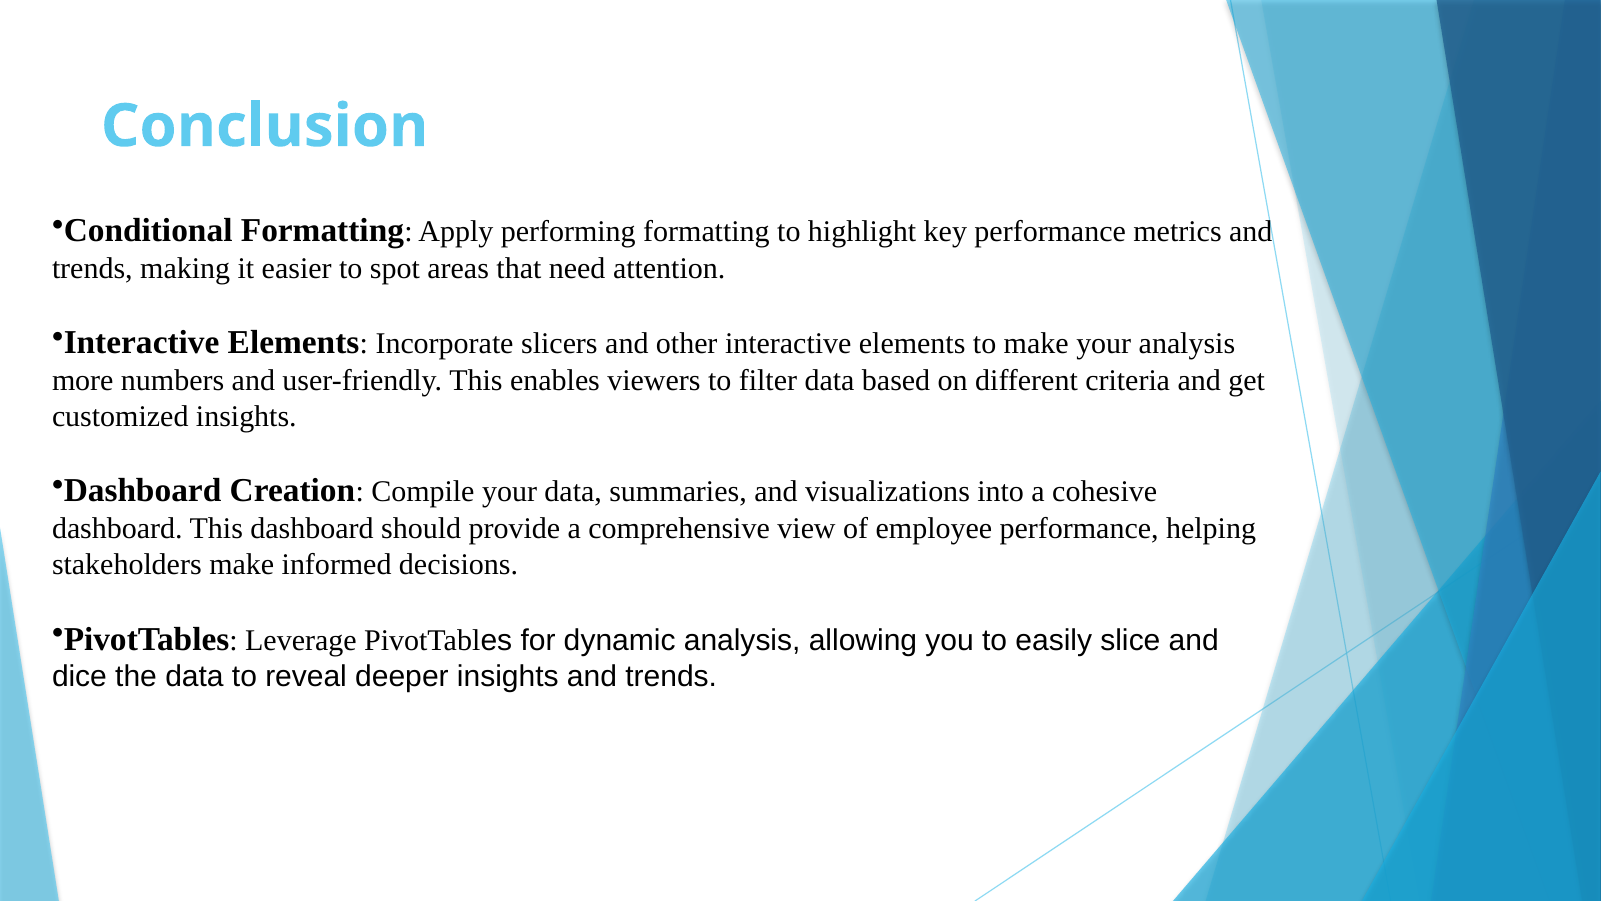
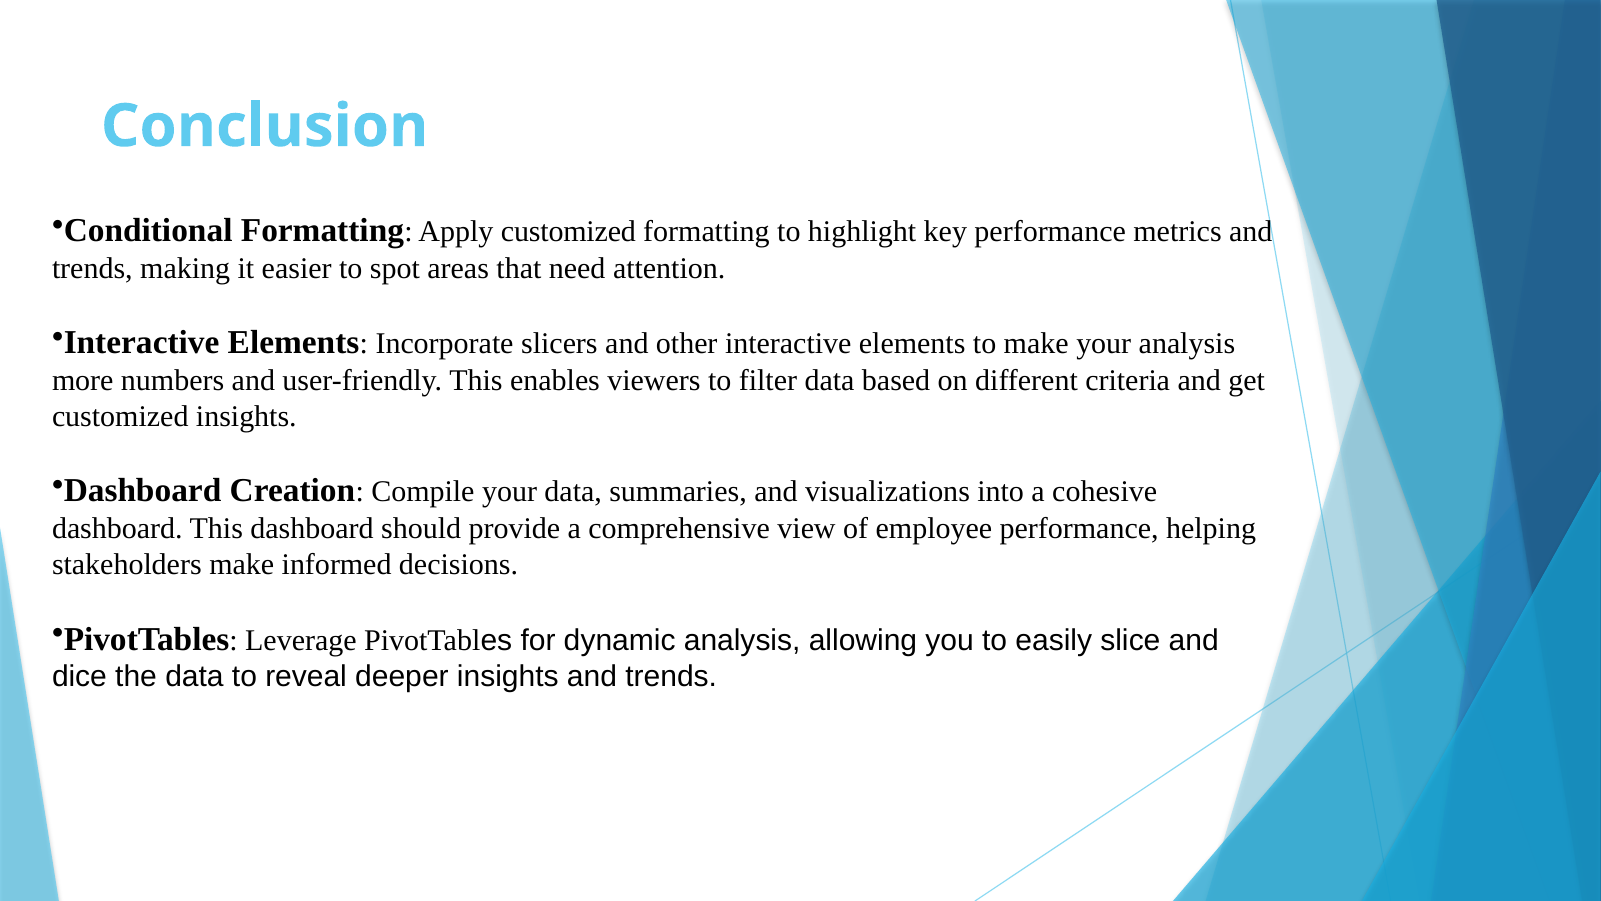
Apply performing: performing -> customized
